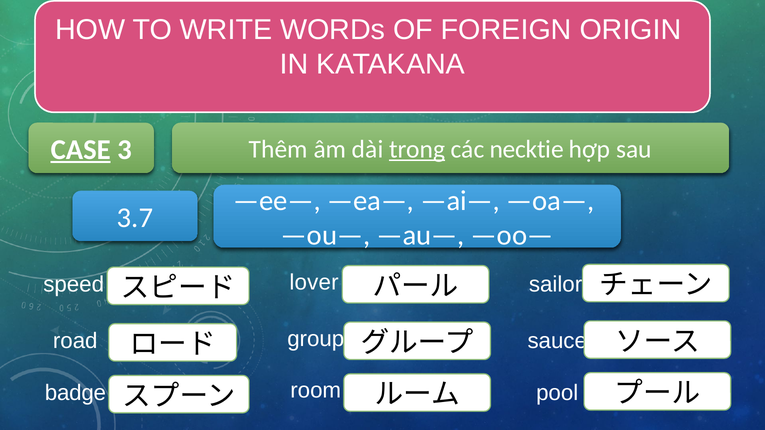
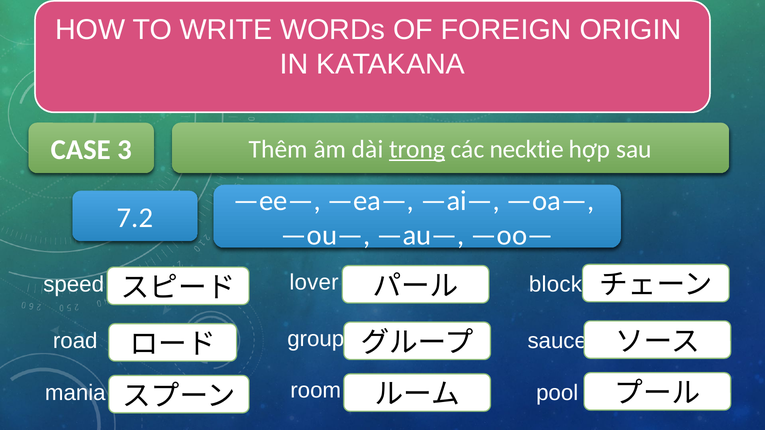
CASE underline: present -> none
3.7: 3.7 -> 7.2
sailor: sailor -> block
badge: badge -> mania
